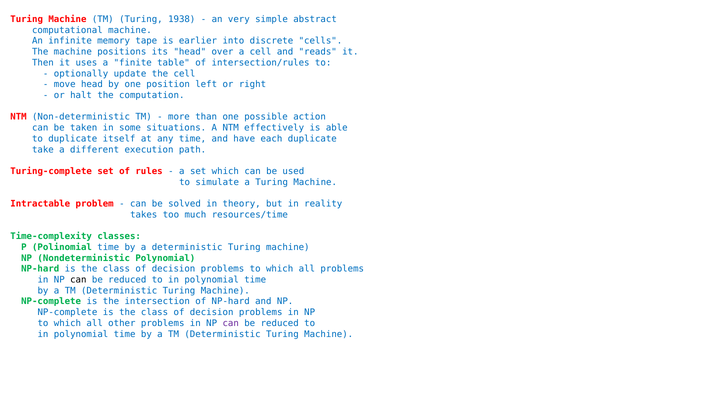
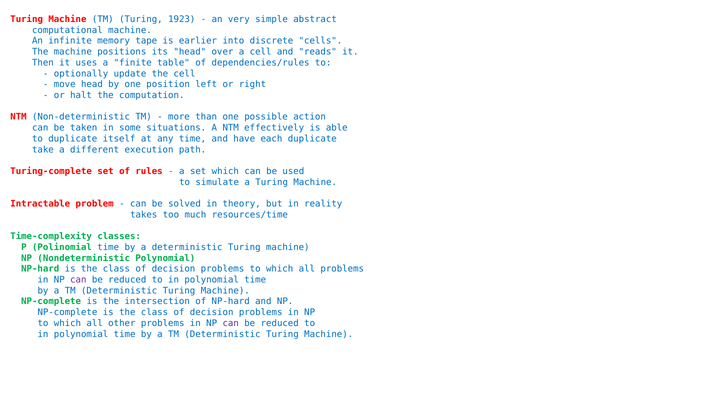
1938: 1938 -> 1923
intersection/rules: intersection/rules -> dependencies/rules
can at (78, 280) colour: black -> purple
